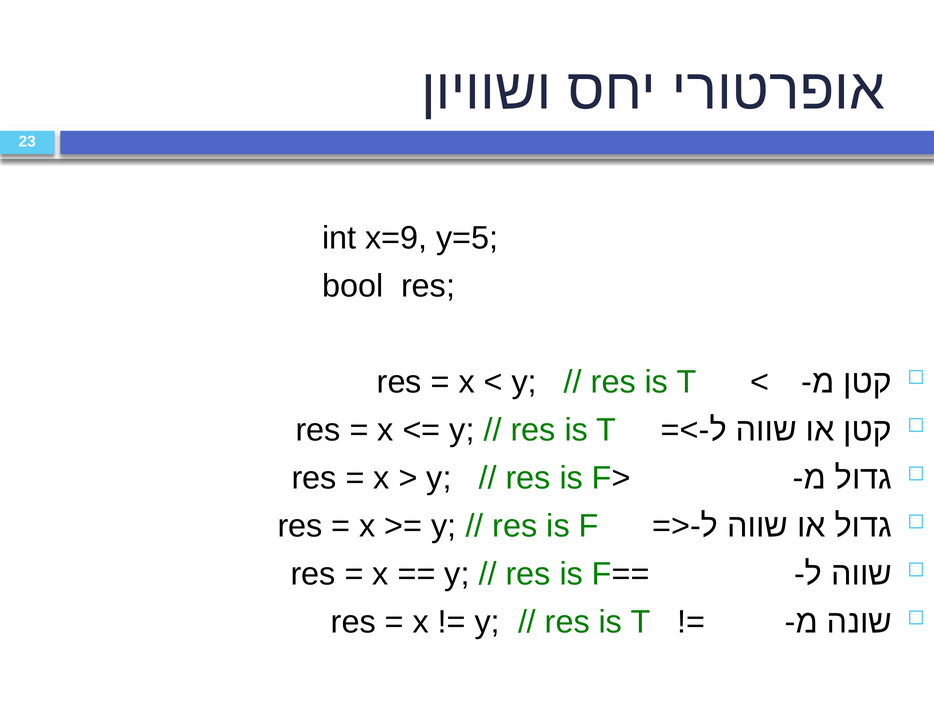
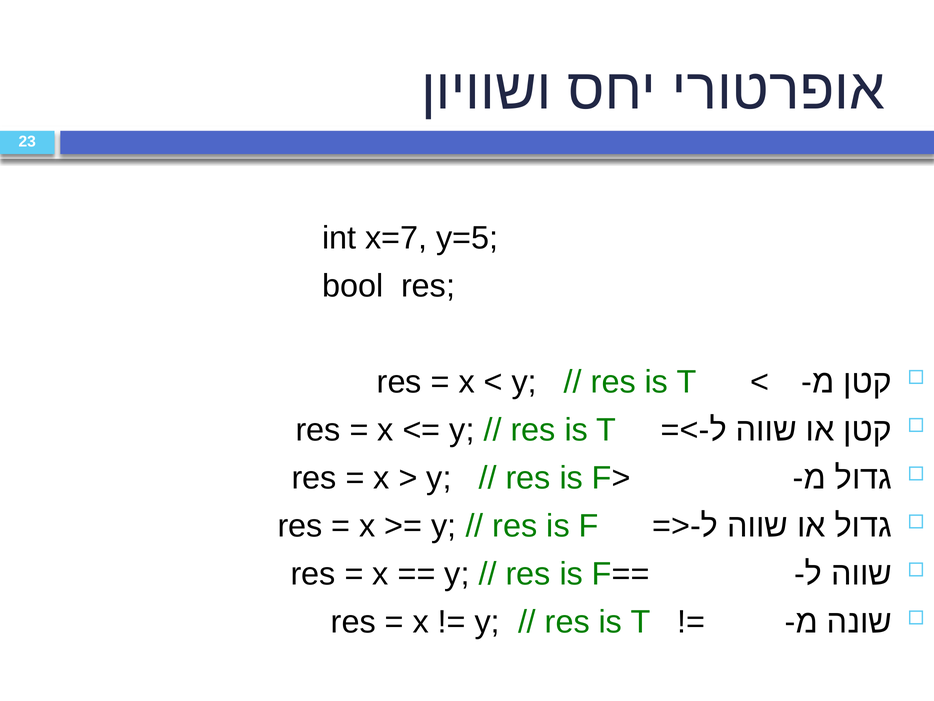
x=9: x=9 -> x=7
